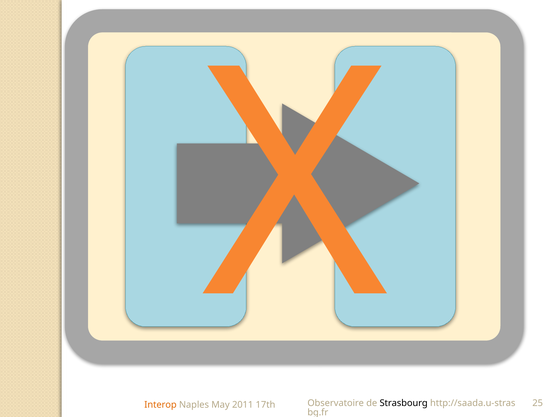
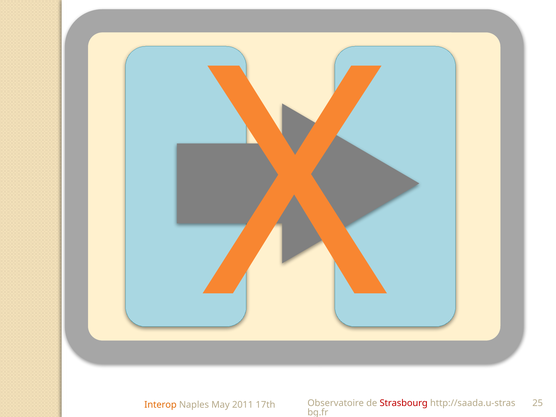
Strasbourg colour: black -> red
